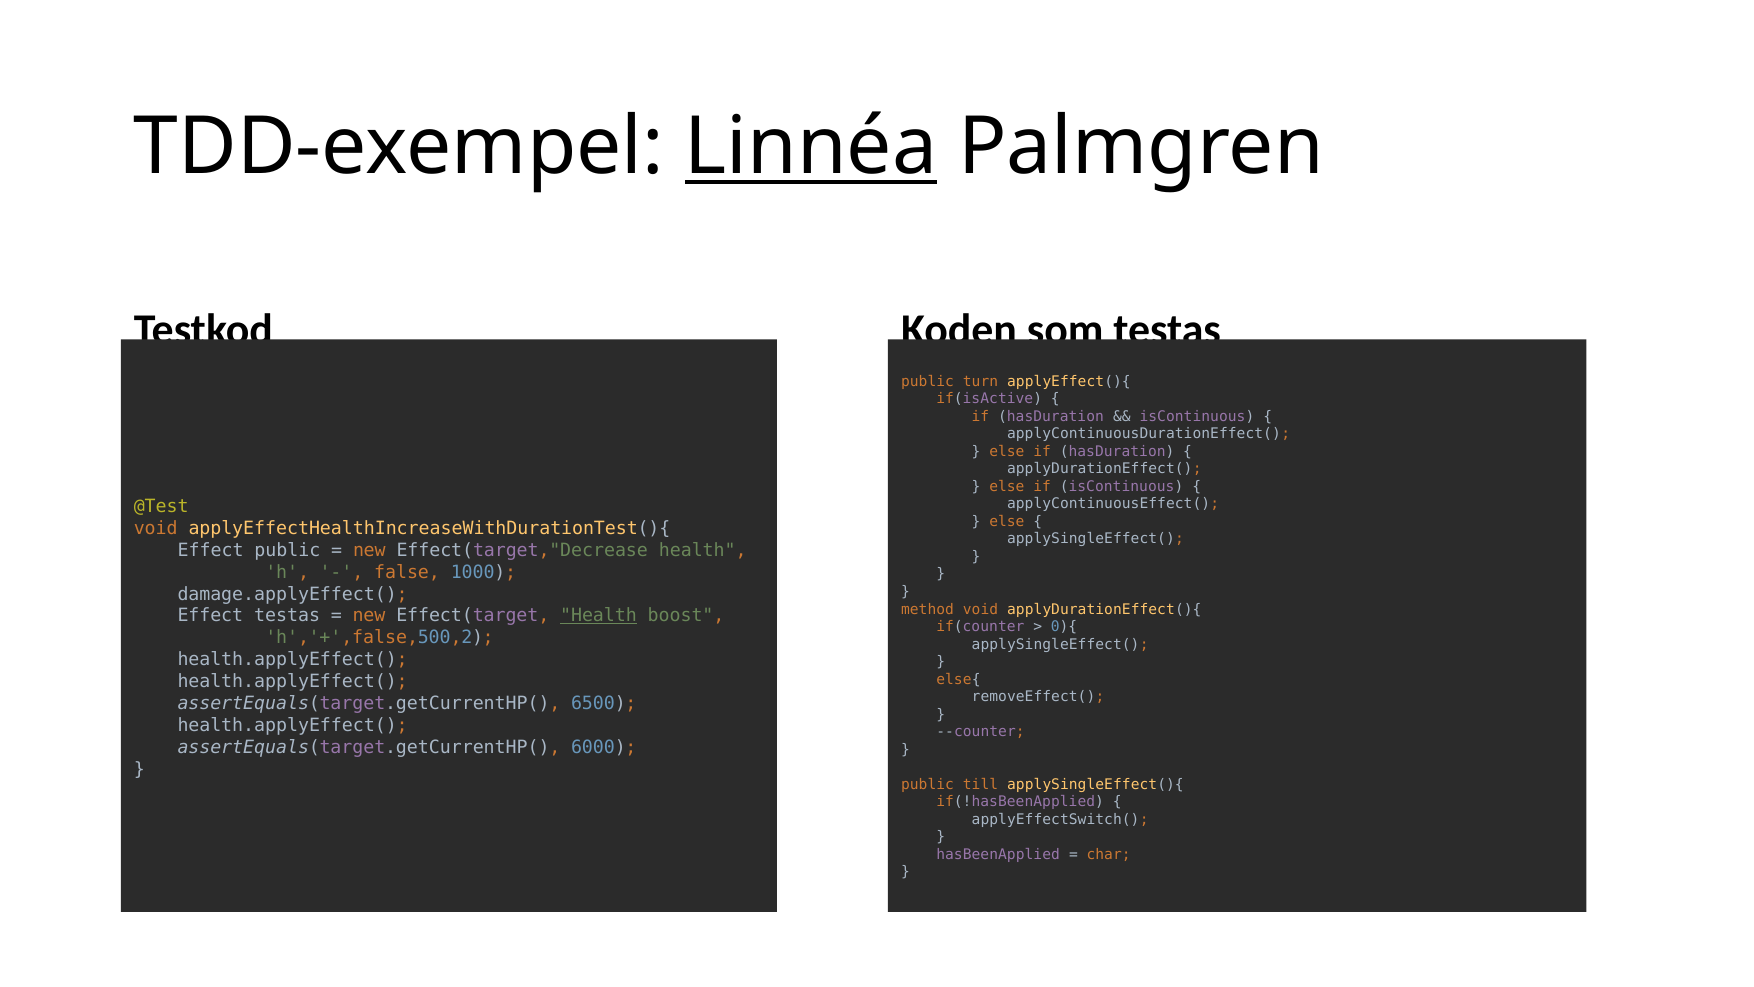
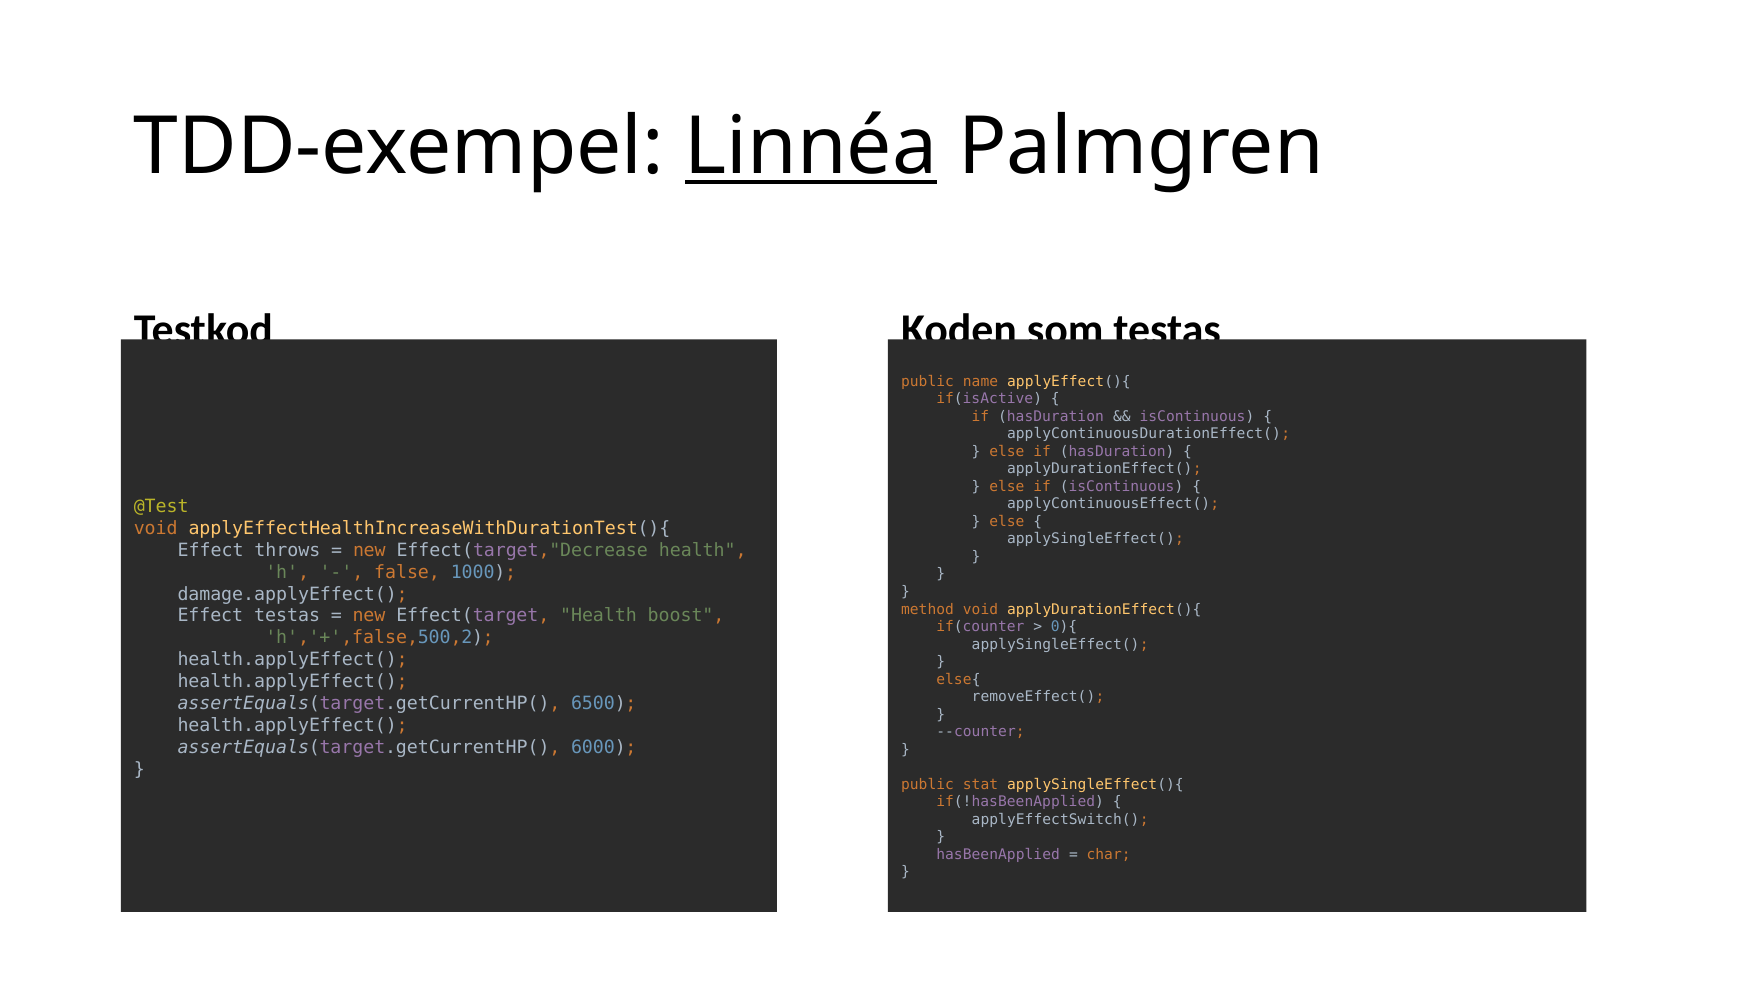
turn: turn -> name
Effect public: public -> throws
Health at (598, 616) underline: present -> none
till: till -> stat
